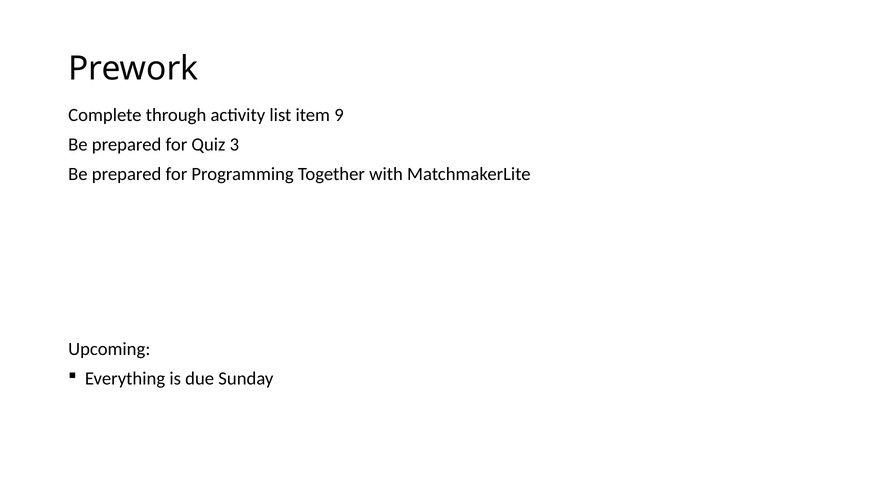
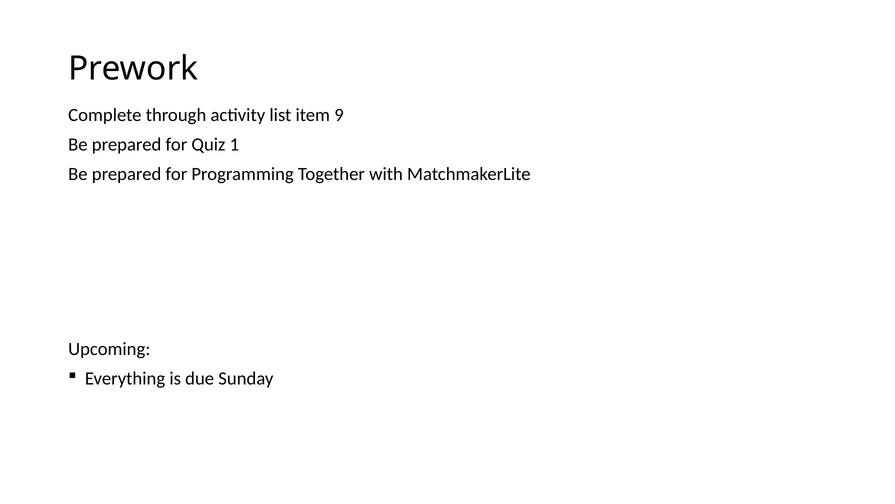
3: 3 -> 1
